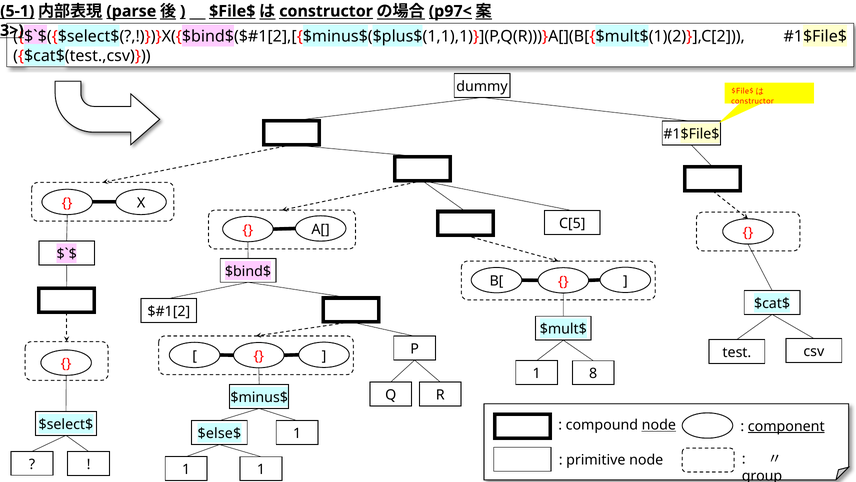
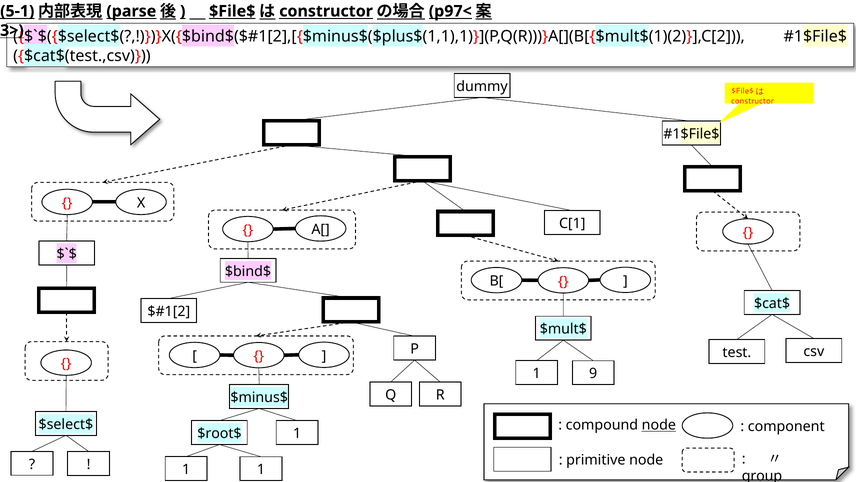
C[5: C[5 -> C[1
8: 8 -> 9
component underline: present -> none
$else$: $else$ -> $root$
